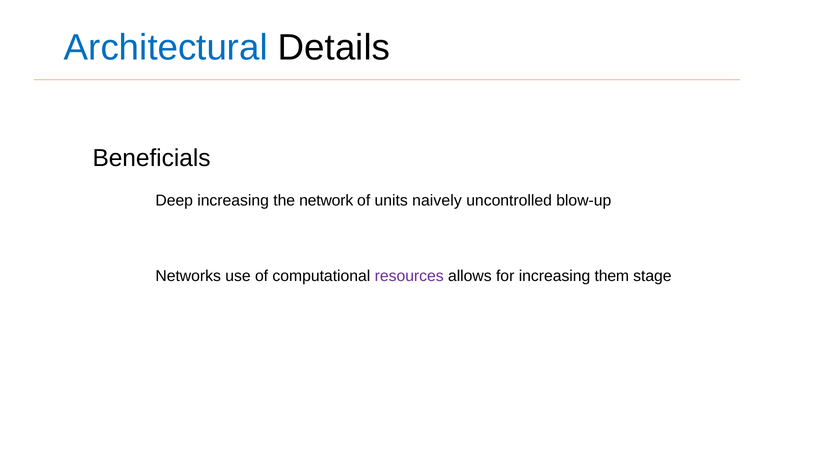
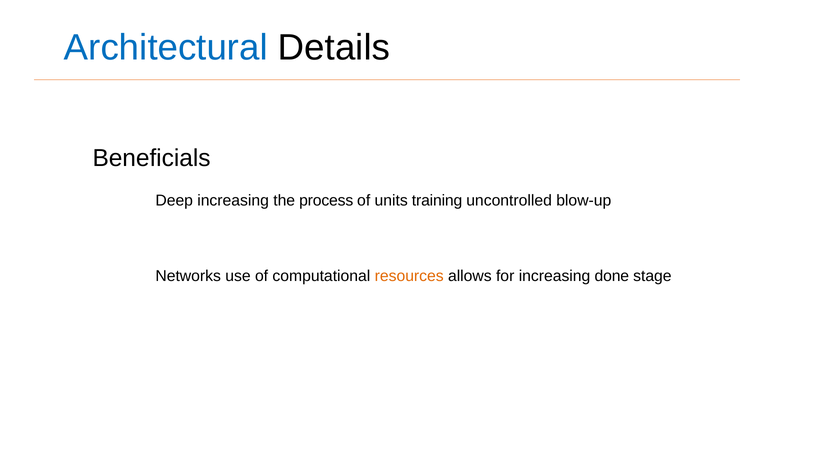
network: network -> process
naively: naively -> training
resources colour: purple -> orange
them: them -> done
